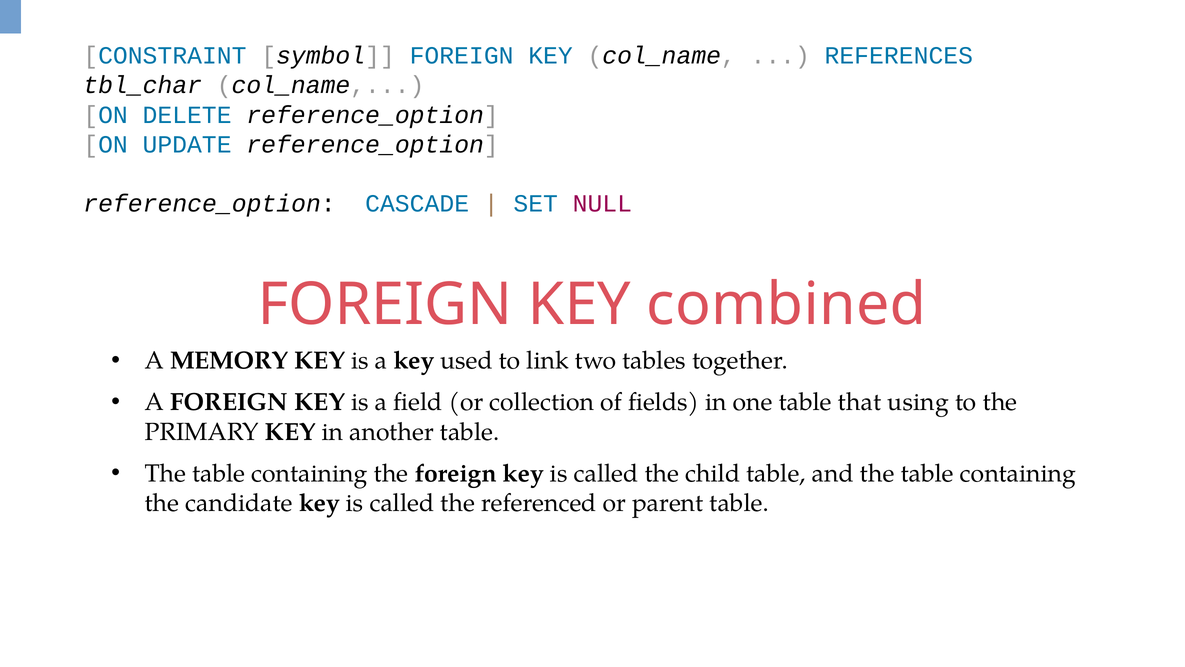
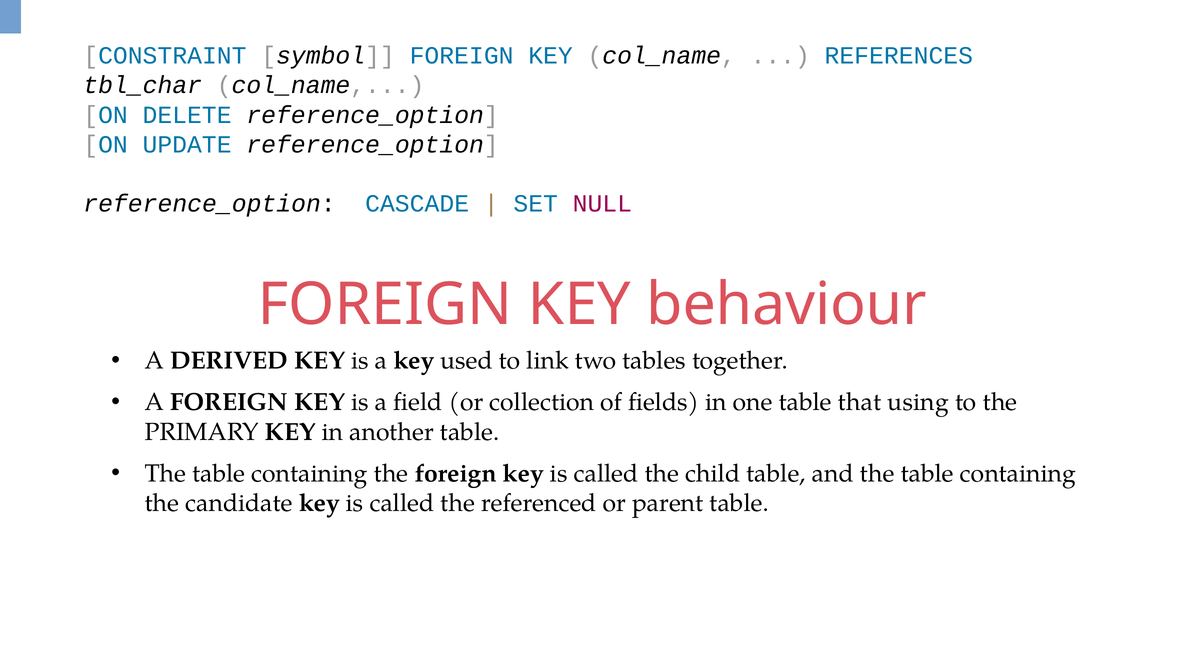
combined: combined -> behaviour
MEMORY: MEMORY -> DERIVED
